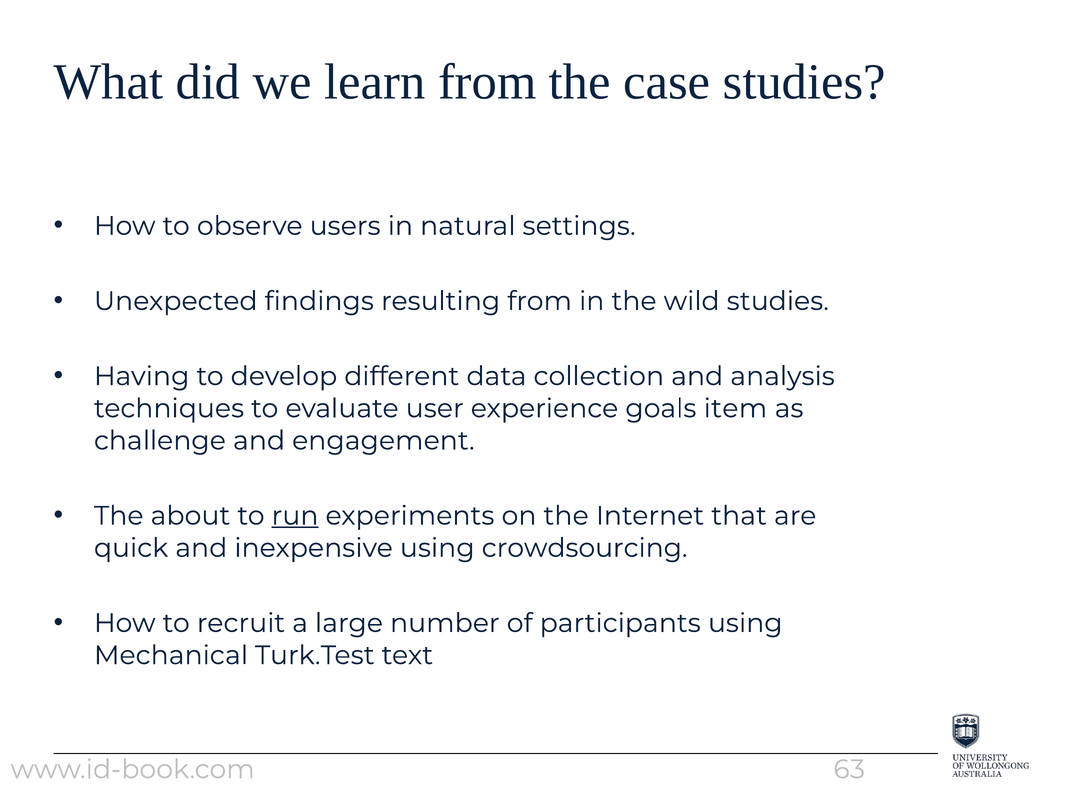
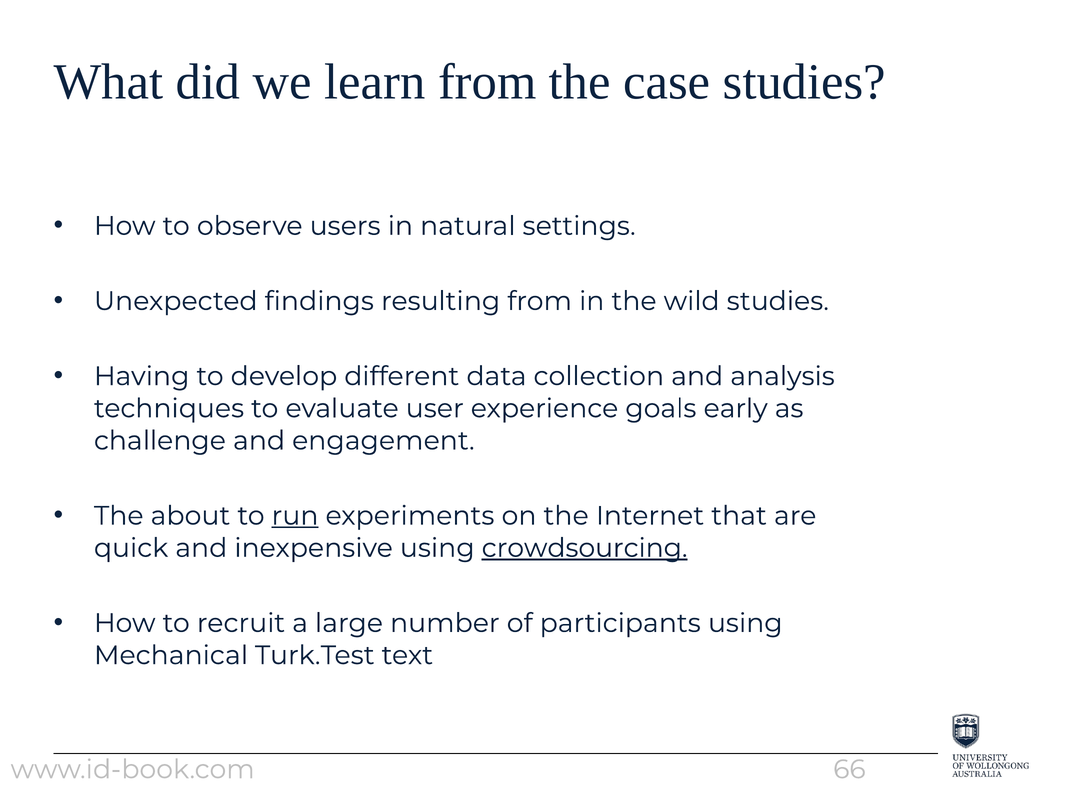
item: item -> early
crowdsourcing underline: none -> present
63: 63 -> 66
